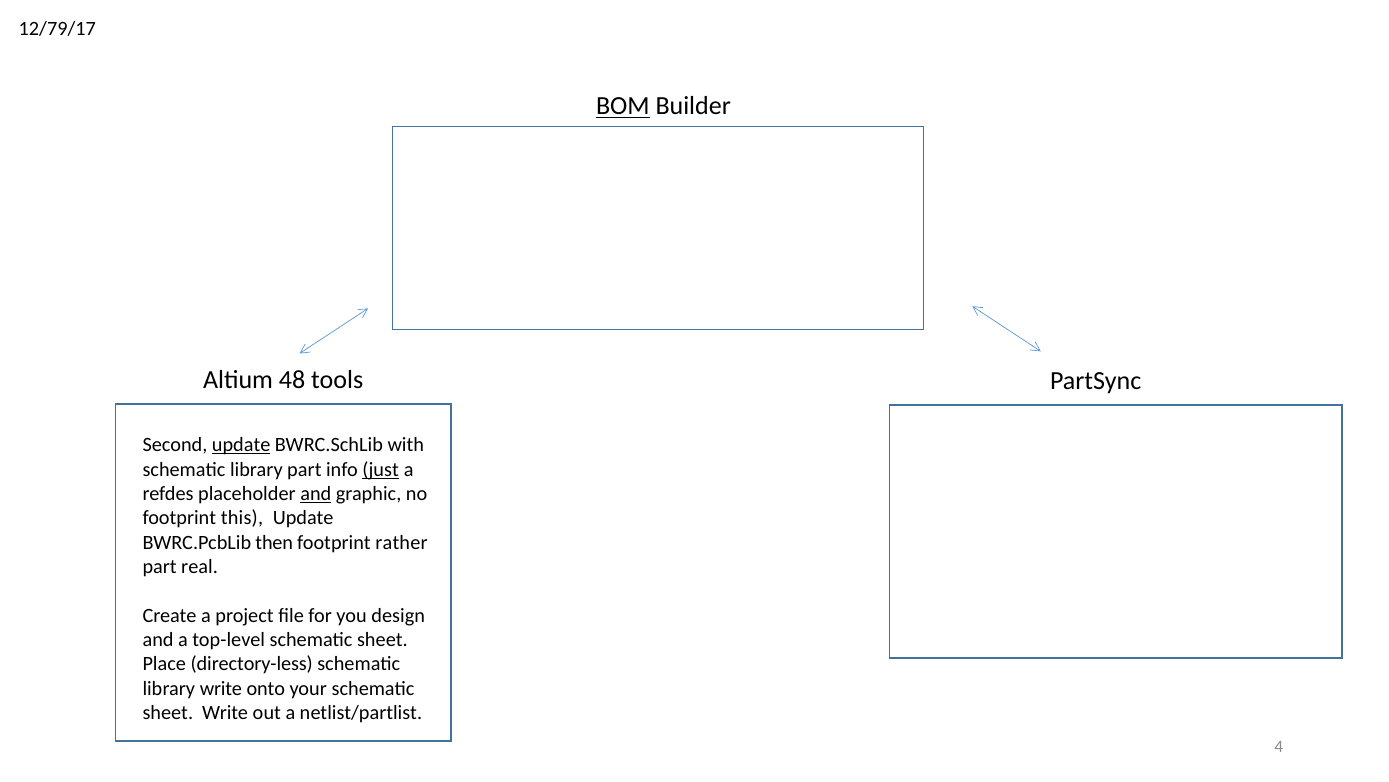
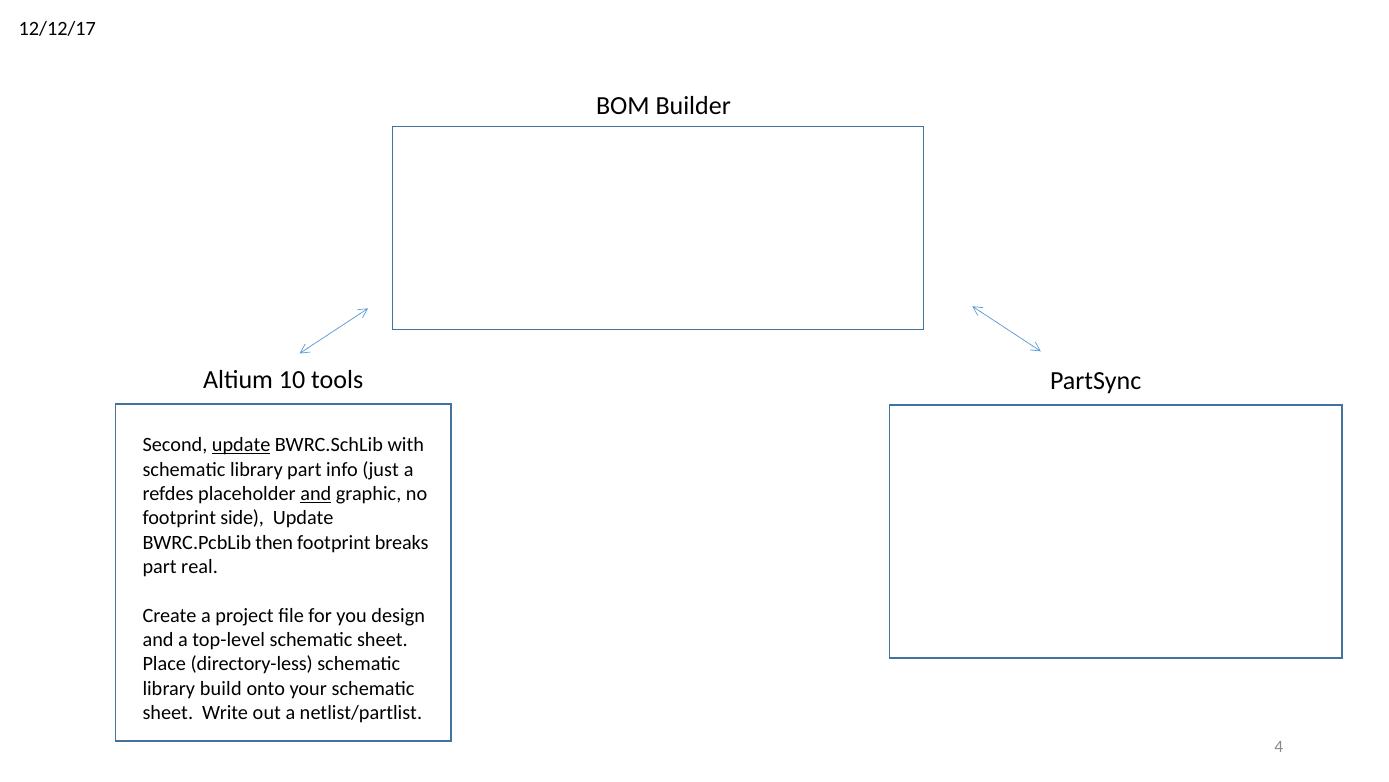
12/79/17: 12/79/17 -> 12/12/17
BOM underline: present -> none
48: 48 -> 10
just underline: present -> none
this: this -> side
rather: rather -> breaks
library write: write -> build
